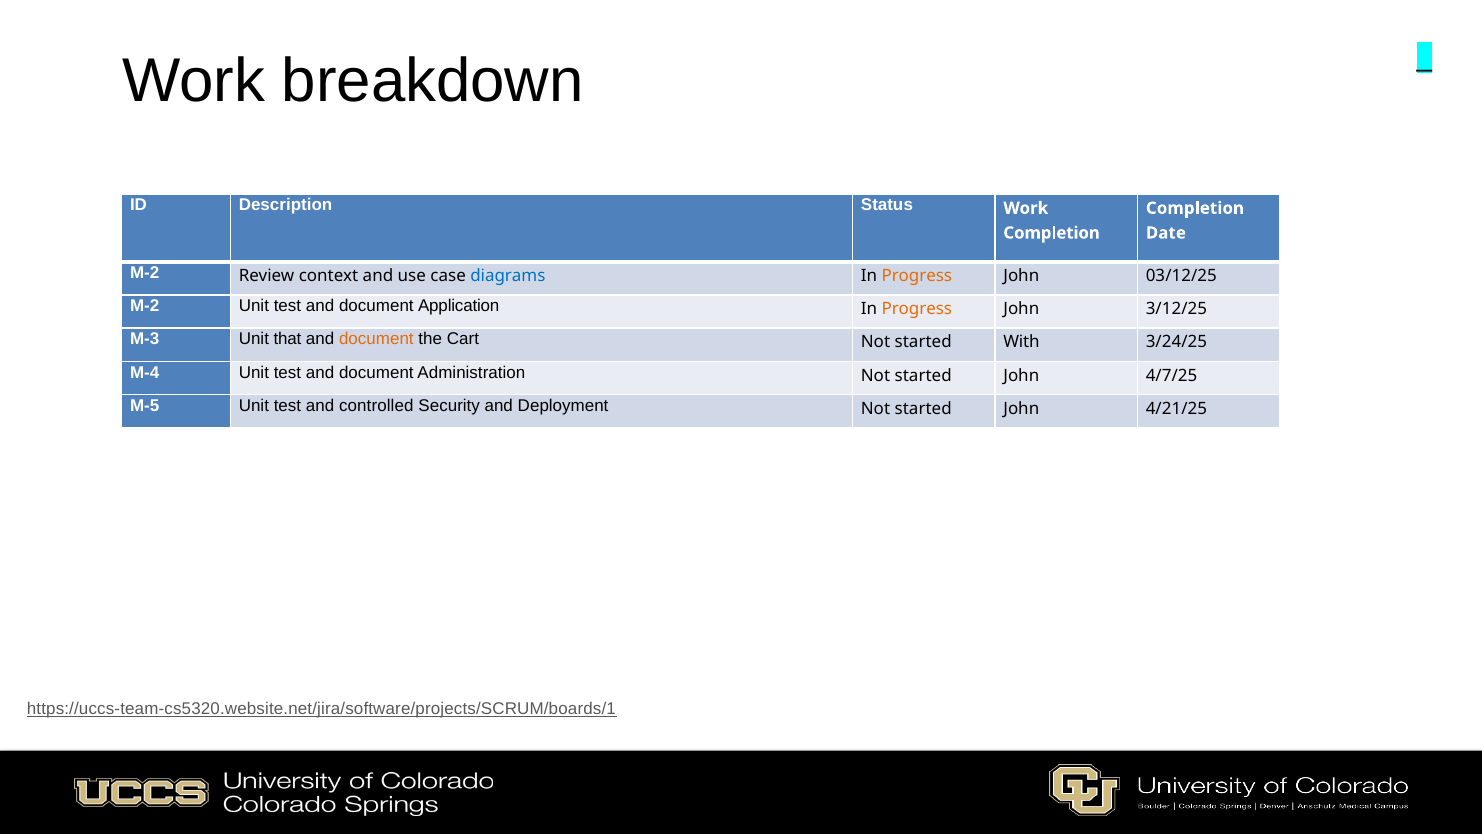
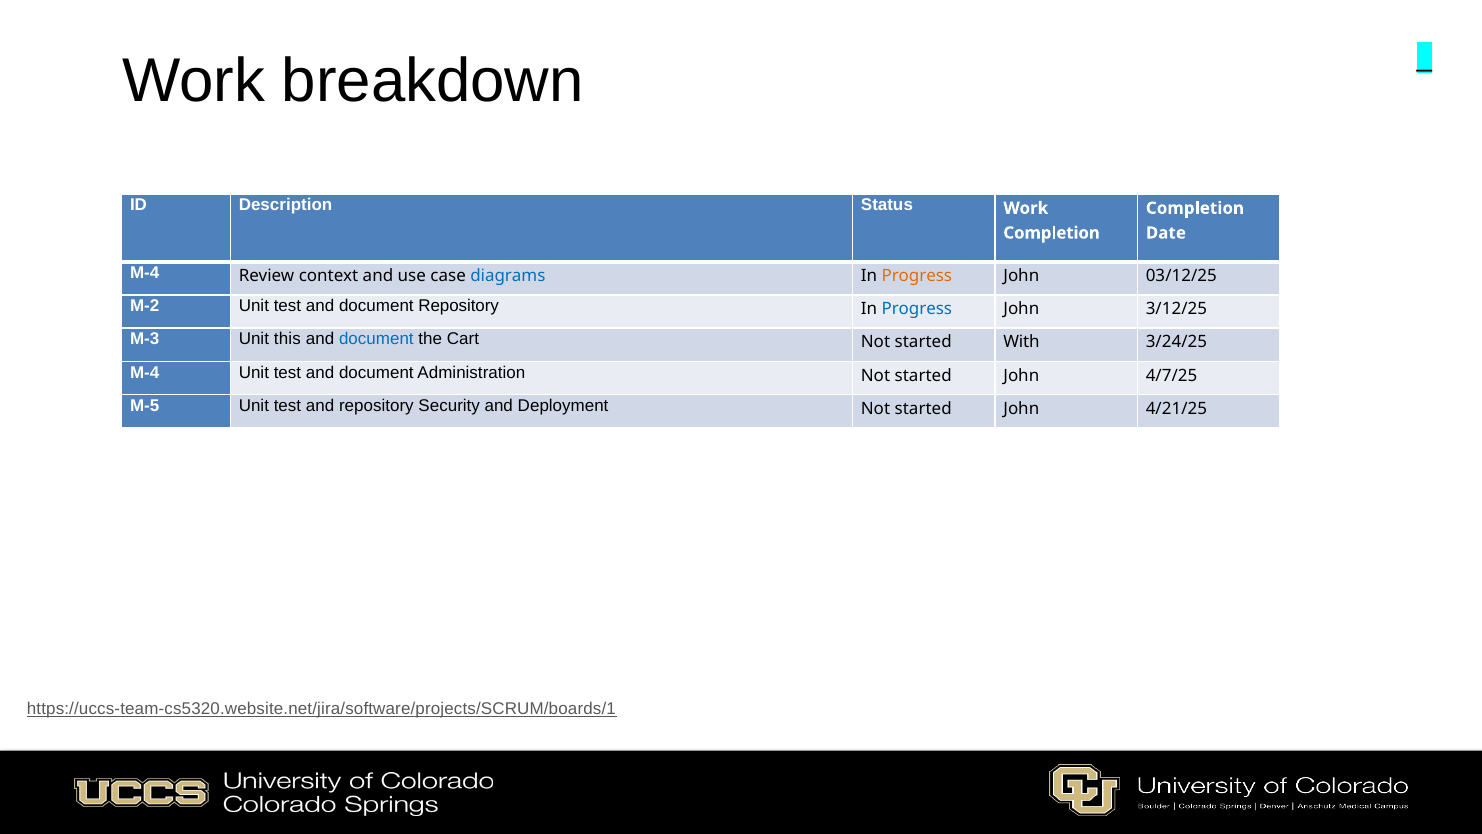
M-2 at (145, 273): M-2 -> M-4
document Application: Application -> Repository
Progress at (917, 309) colour: orange -> blue
that: that -> this
document at (376, 339) colour: orange -> blue
and controlled: controlled -> repository
